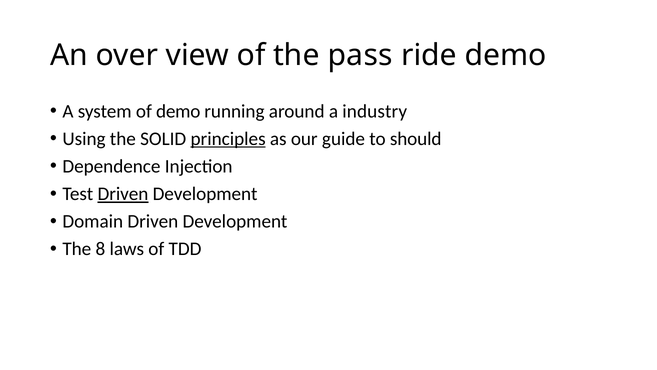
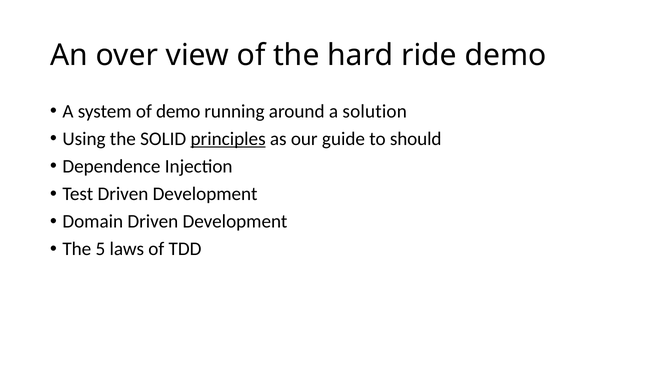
pass: pass -> hard
industry: industry -> solution
Driven at (123, 194) underline: present -> none
8: 8 -> 5
